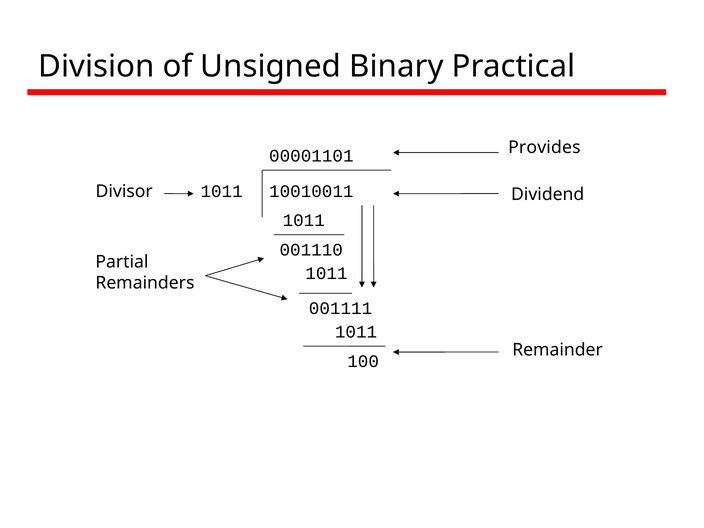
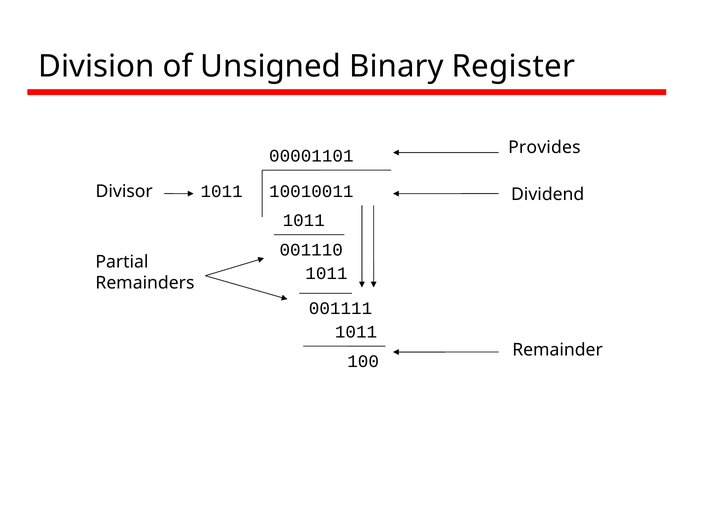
Practical: Practical -> Register
